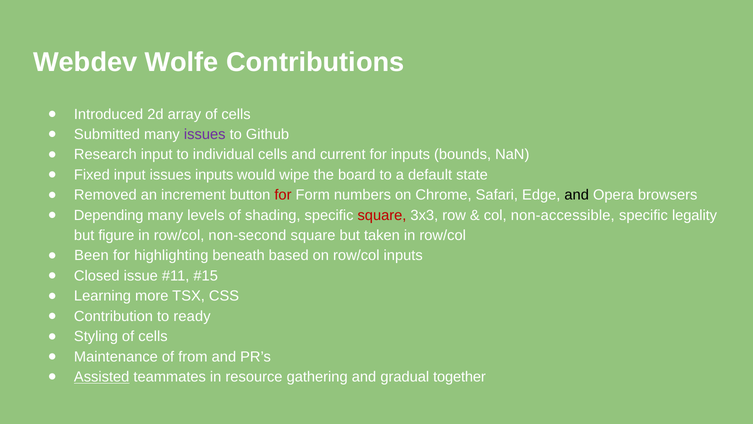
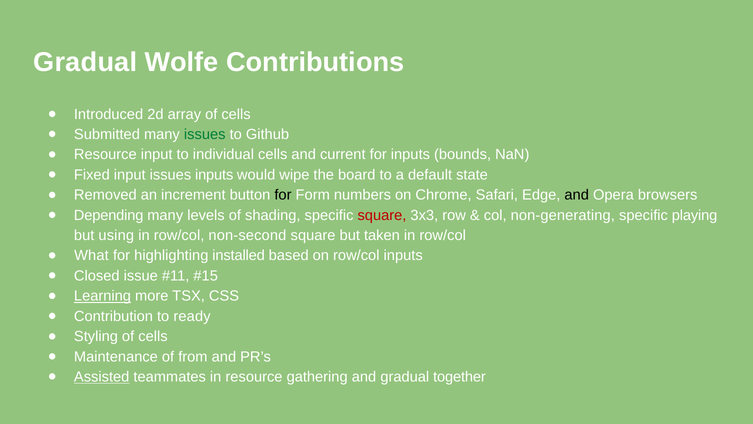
Webdev at (85, 62): Webdev -> Gradual
issues at (205, 134) colour: purple -> green
Research at (105, 154): Research -> Resource
for at (283, 195) colour: red -> black
non-accessible: non-accessible -> non-generating
legality: legality -> playing
figure: figure -> using
Been: Been -> What
beneath: beneath -> installed
Learning underline: none -> present
